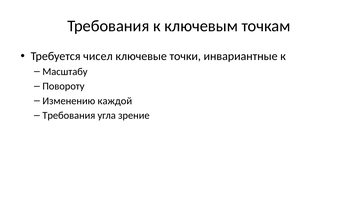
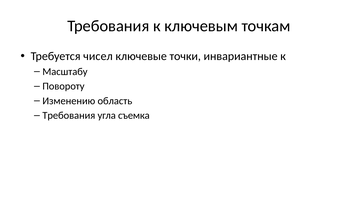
каждой: каждой -> область
зрение: зрение -> съемка
